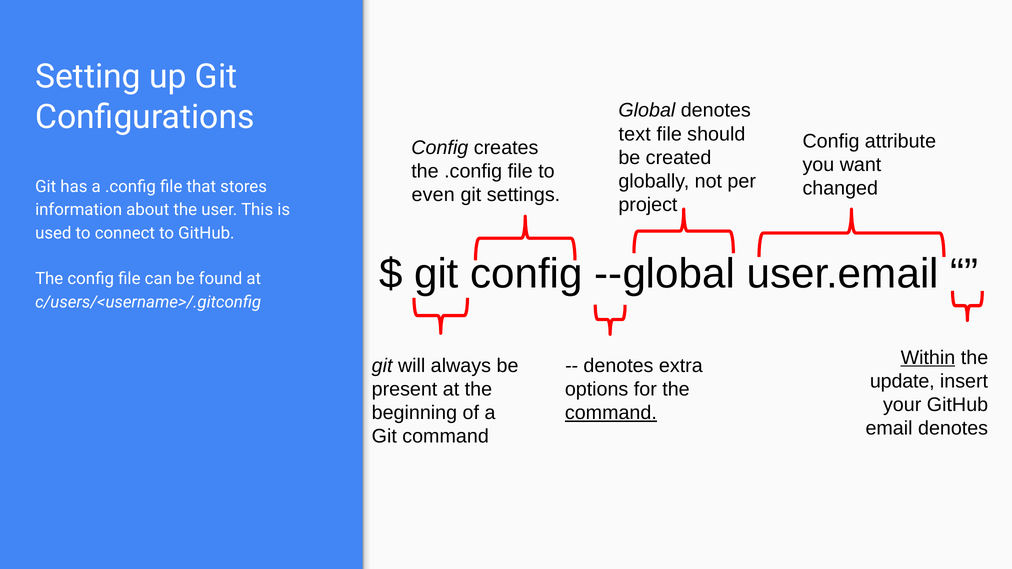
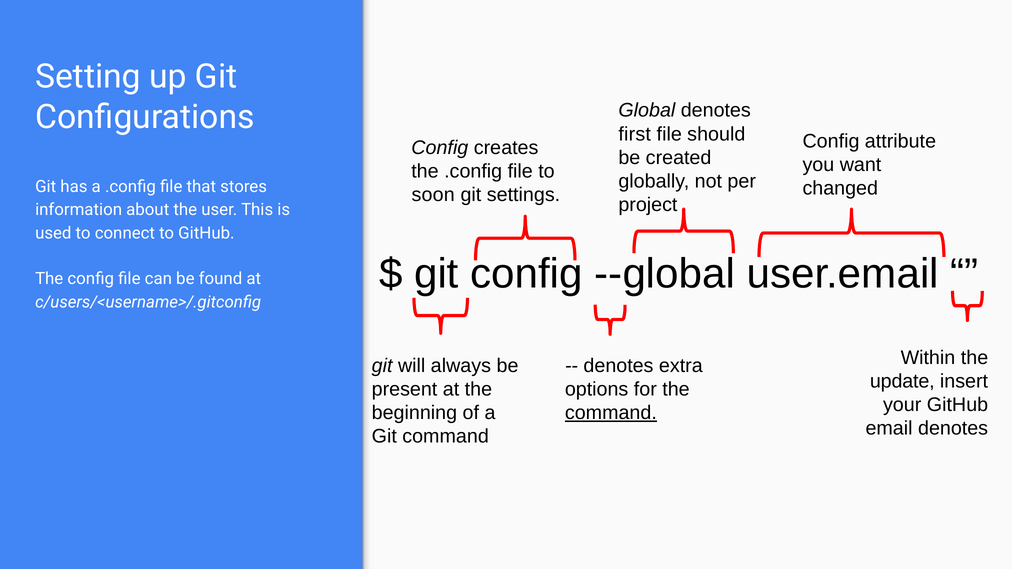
text: text -> first
even: even -> soon
Within underline: present -> none
